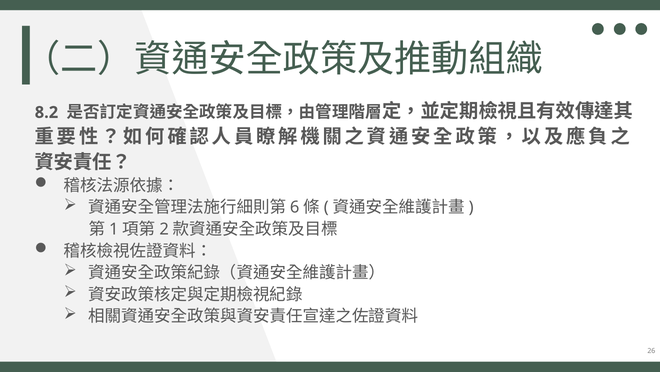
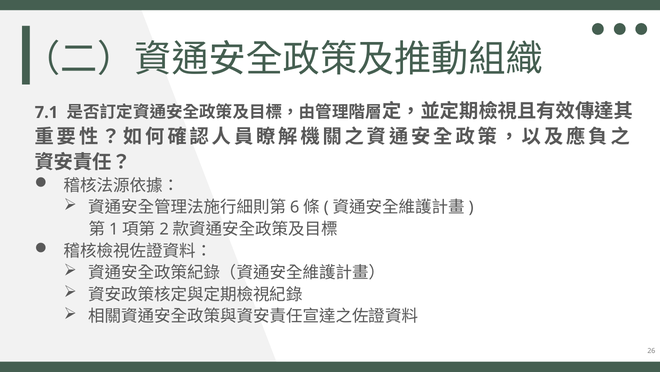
8.2: 8.2 -> 7.1
